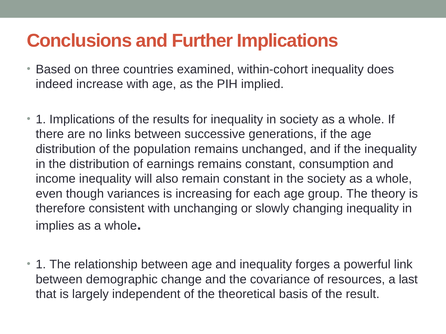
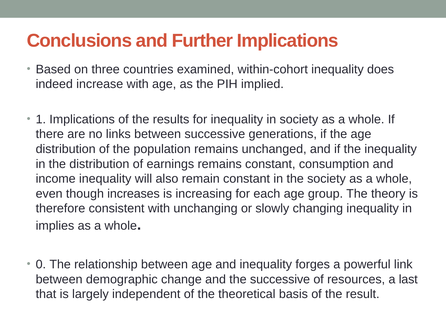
variances: variances -> increases
1 at (41, 265): 1 -> 0
the covariance: covariance -> successive
